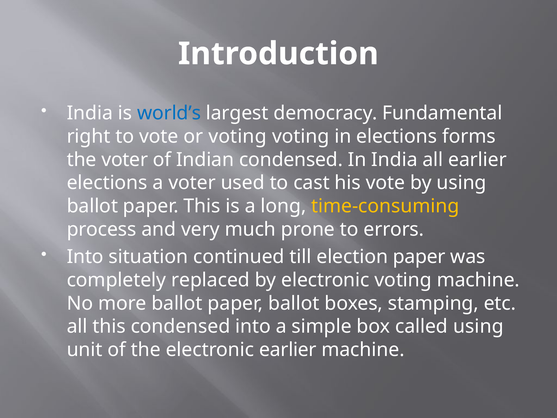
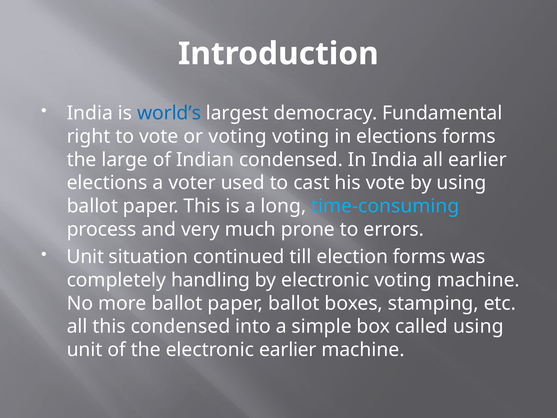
the voter: voter -> large
time-consuming colour: yellow -> light blue
Into at (85, 257): Into -> Unit
election paper: paper -> forms
replaced: replaced -> handling
